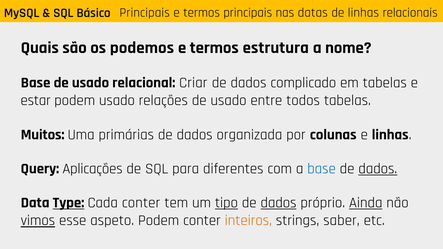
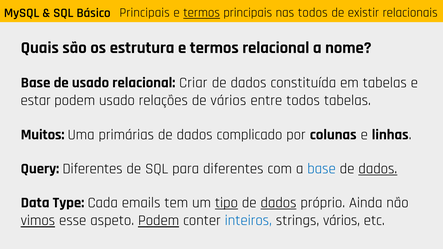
termos at (202, 13) underline: none -> present
nas datas: datas -> todos
de linhas: linhas -> existir
podemos: podemos -> estrutura
termos estrutura: estrutura -> relacional
complicado: complicado -> constituída
relações de usado: usado -> vários
organizada: organizada -> complicado
Query Aplicações: Aplicações -> Diferentes
Type underline: present -> none
Cada conter: conter -> emails
Ainda underline: present -> none
Podem at (159, 221) underline: none -> present
inteiros colour: orange -> blue
strings saber: saber -> vários
